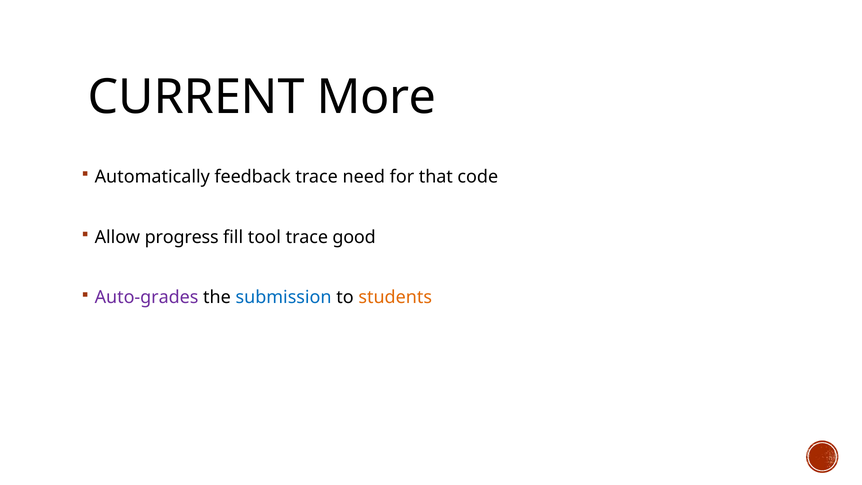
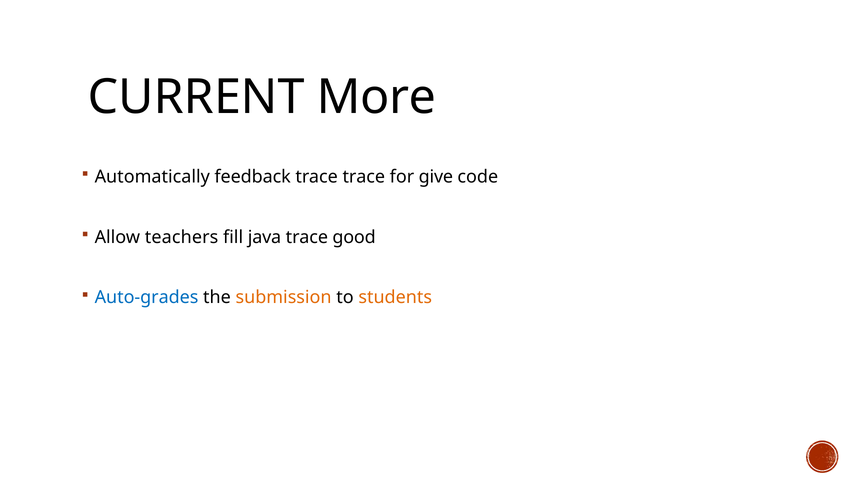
trace need: need -> trace
that: that -> give
progress: progress -> teachers
tool: tool -> java
Auto-grades colour: purple -> blue
submission colour: blue -> orange
